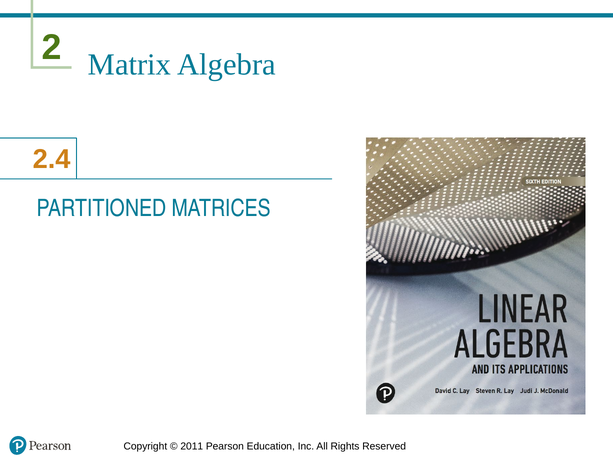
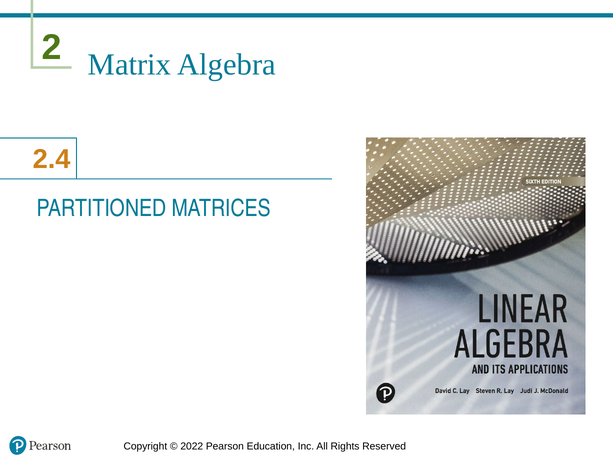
2011: 2011 -> 2022
